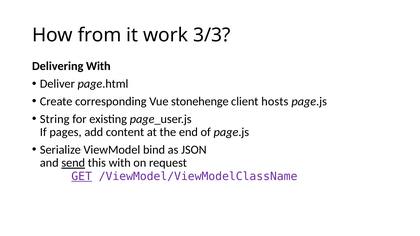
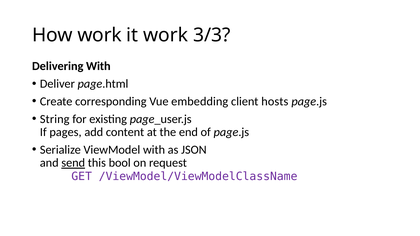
How from: from -> work
stonehenge: stonehenge -> embedding
ViewModel bind: bind -> with
this with: with -> bool
GET underline: present -> none
